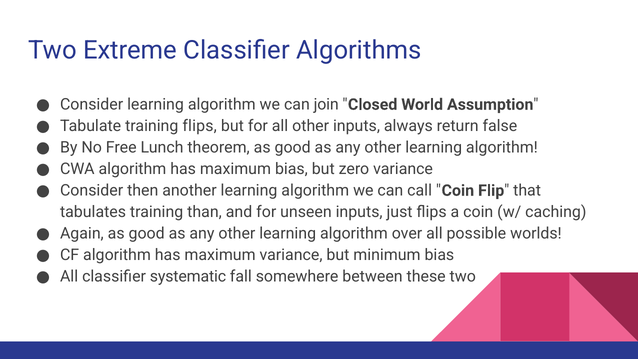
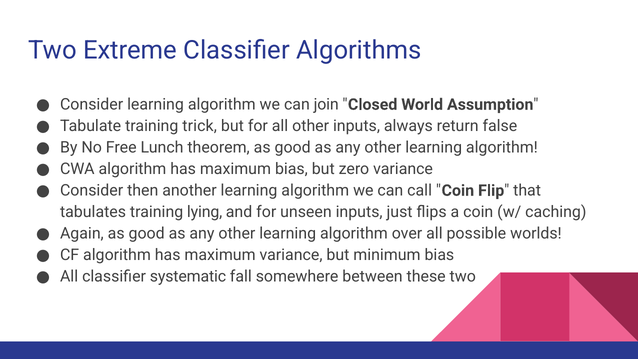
training flips: flips -> trick
than: than -> lying
